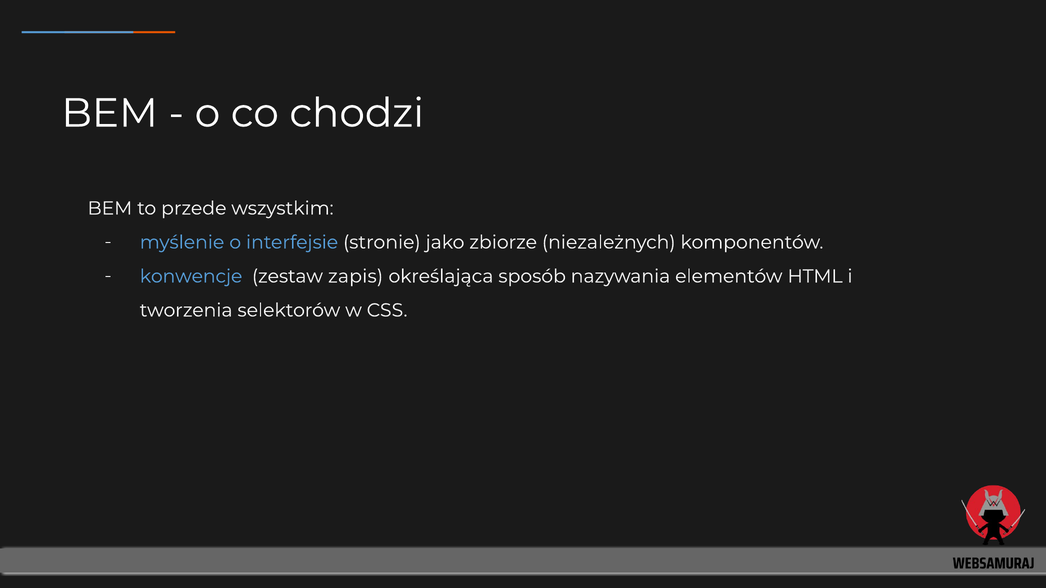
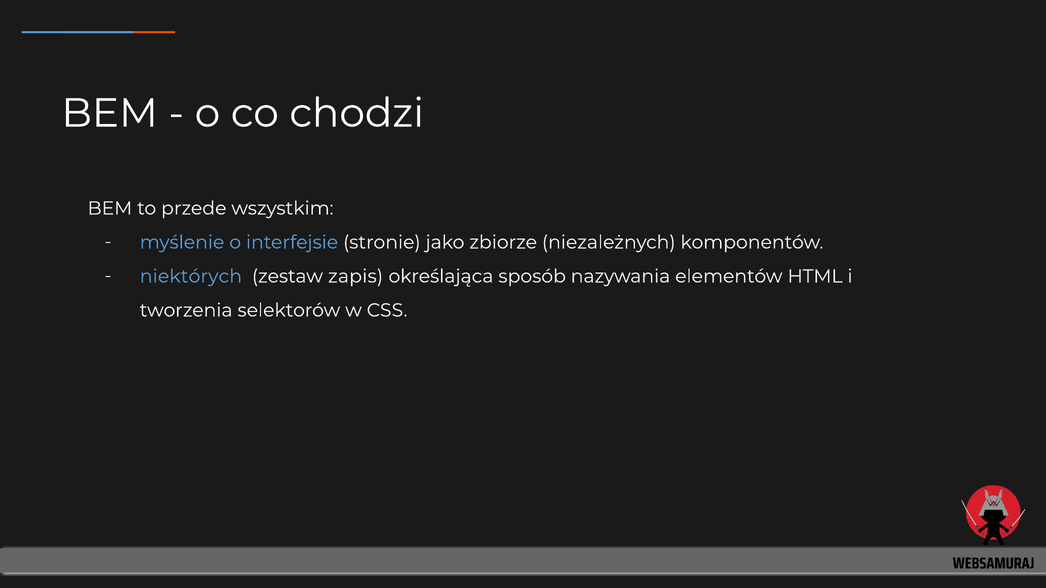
konwencje: konwencje -> niektórych
